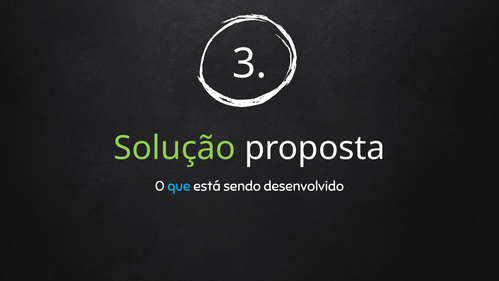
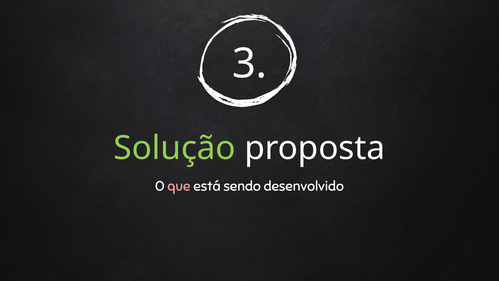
que colour: light blue -> pink
